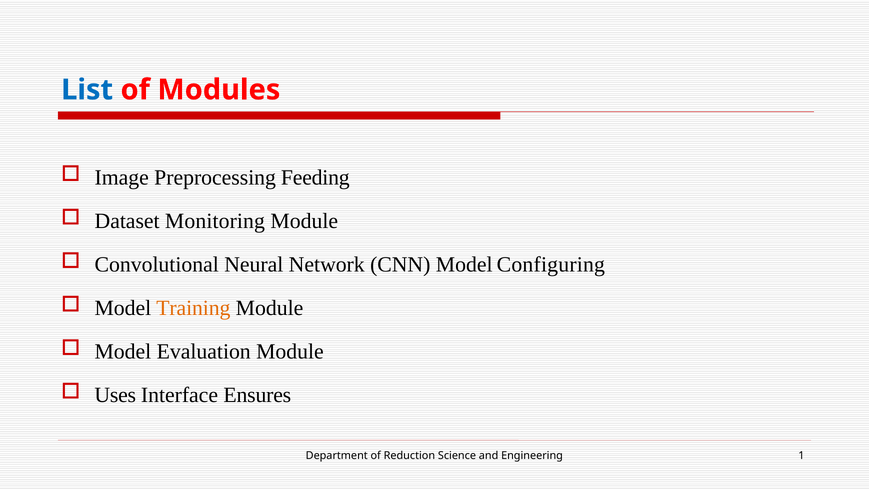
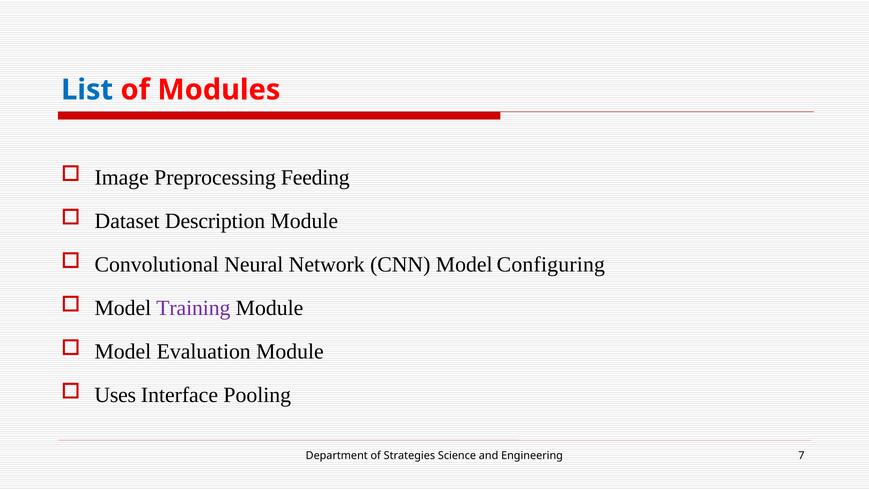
Monitoring: Monitoring -> Description
Training colour: orange -> purple
Ensures: Ensures -> Pooling
Reduction: Reduction -> Strategies
1: 1 -> 7
